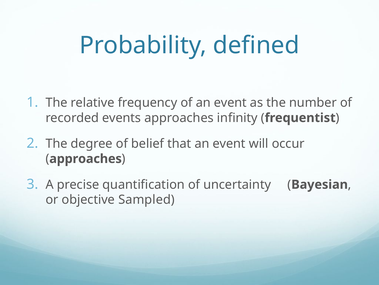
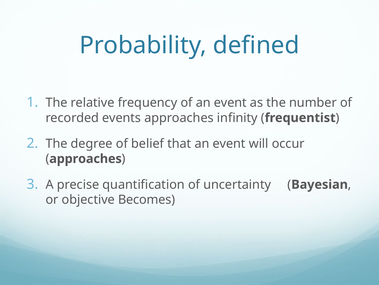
Sampled: Sampled -> Becomes
